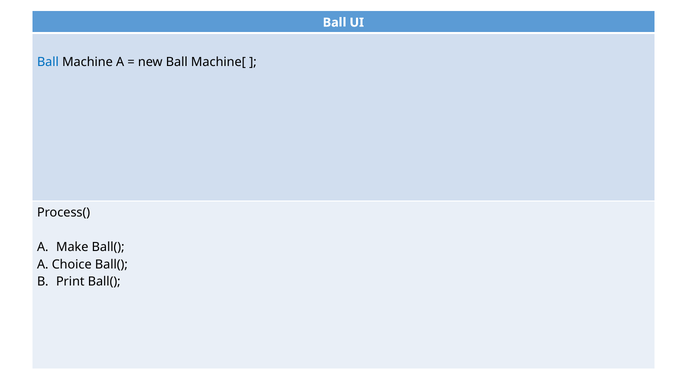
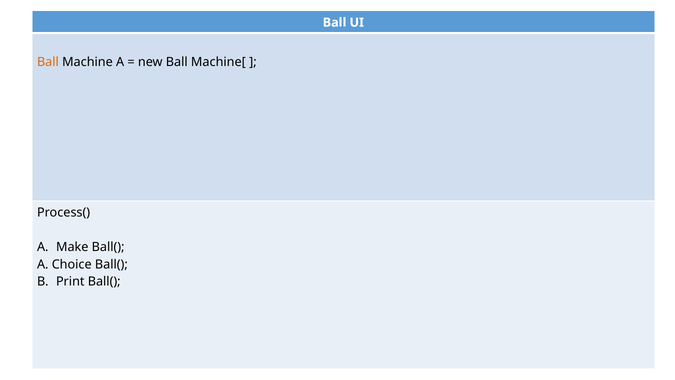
Ball at (48, 62) colour: blue -> orange
